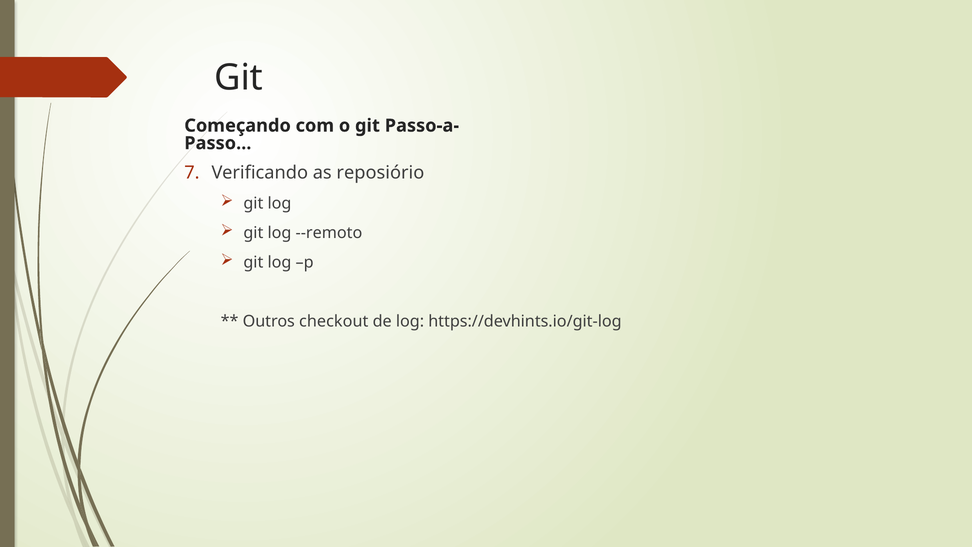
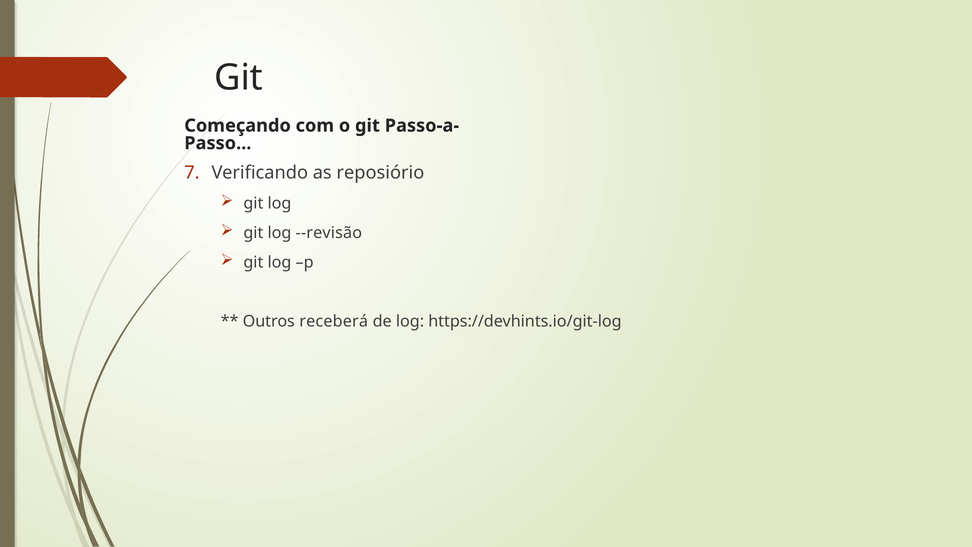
--remoto: --remoto -> --revisão
checkout: checkout -> receberá
